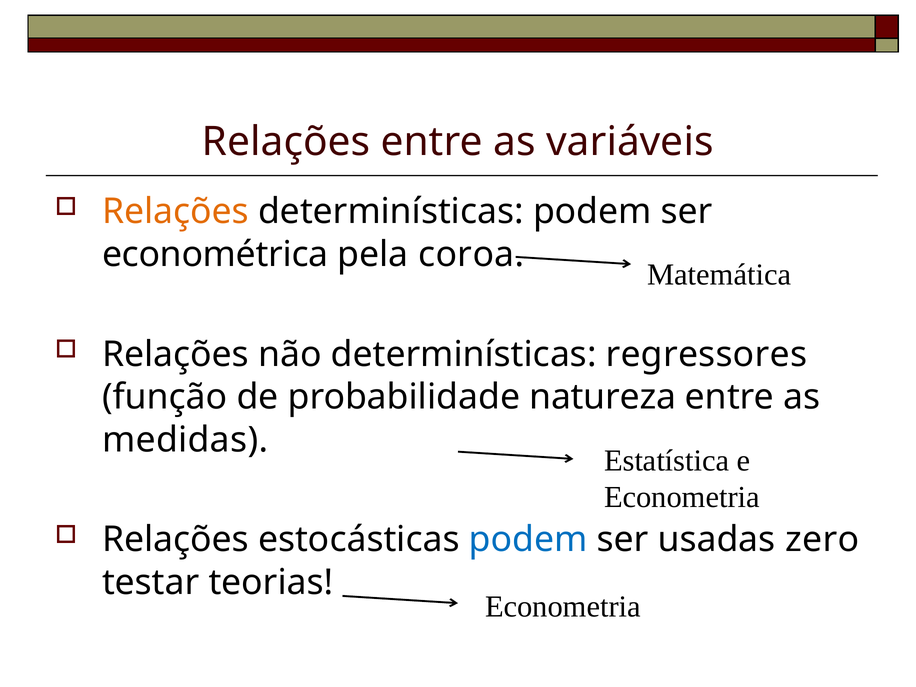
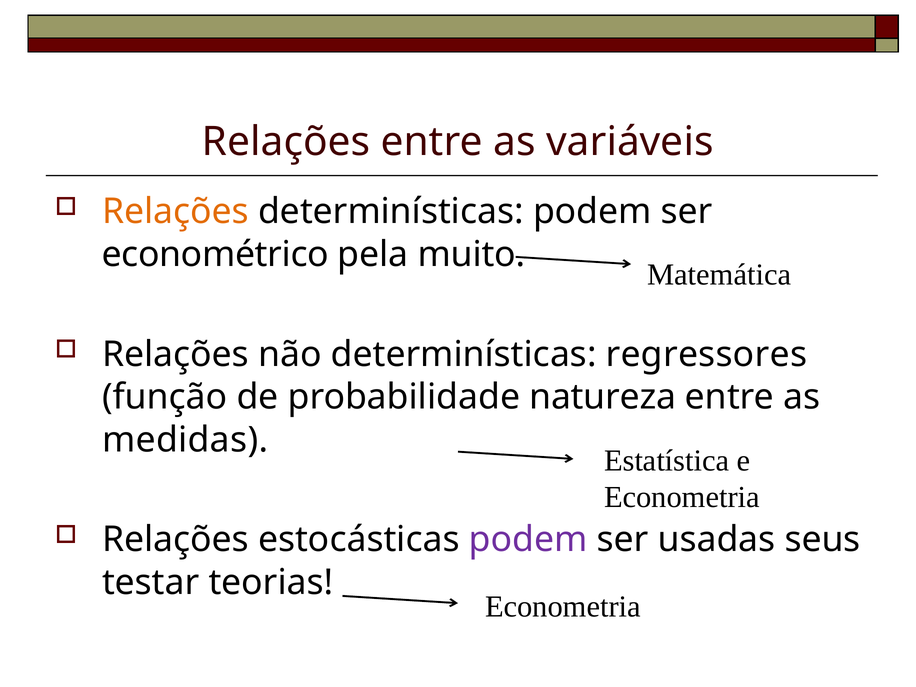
econométrica: econométrica -> econométrico
coroa: coroa -> muito
podem at (528, 540) colour: blue -> purple
zero: zero -> seus
